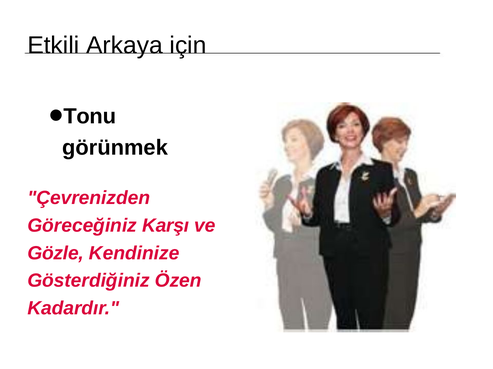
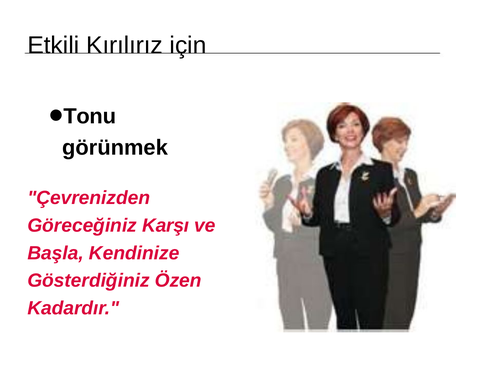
Arkaya: Arkaya -> Kırılırız
Gözle: Gözle -> Başla
